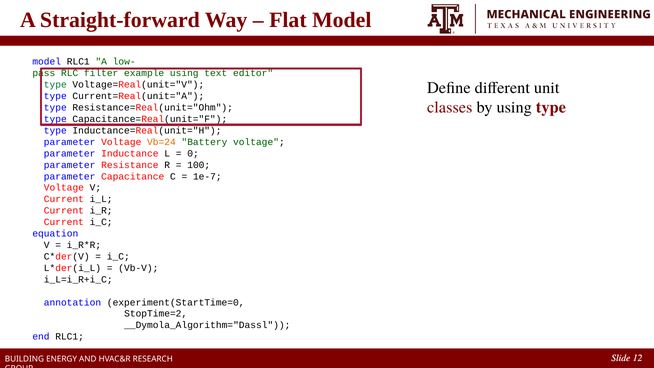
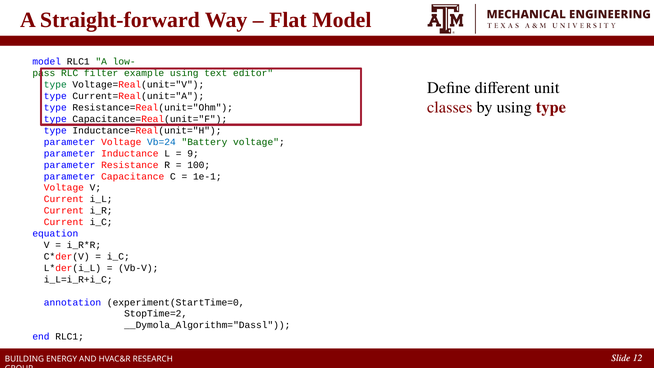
Vb=24 colour: orange -> blue
0: 0 -> 9
1e-7: 1e-7 -> 1e-1
